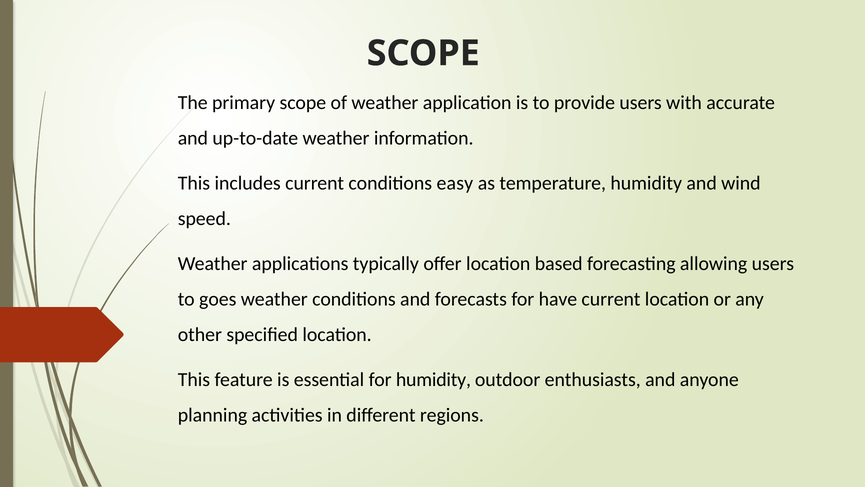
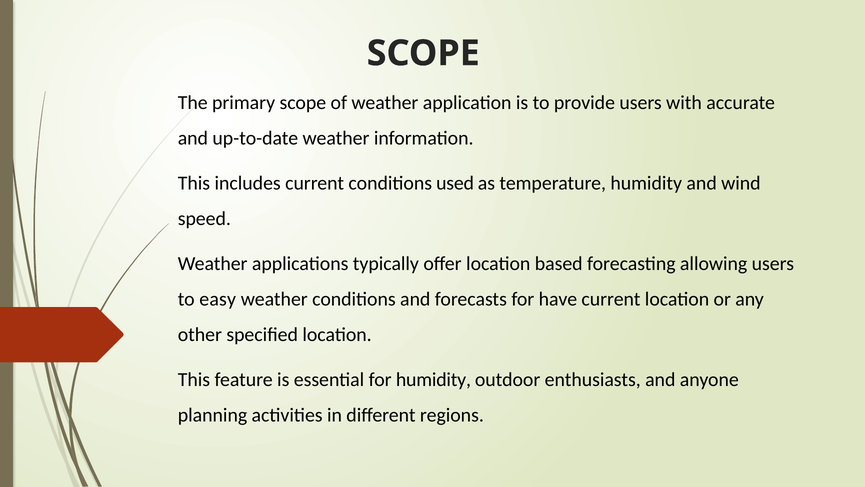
easy: easy -> used
goes: goes -> easy
